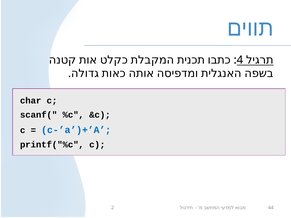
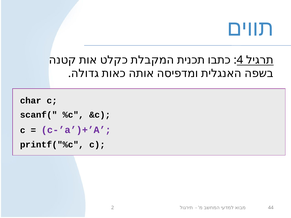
c-’a’)+’A colour: blue -> purple
